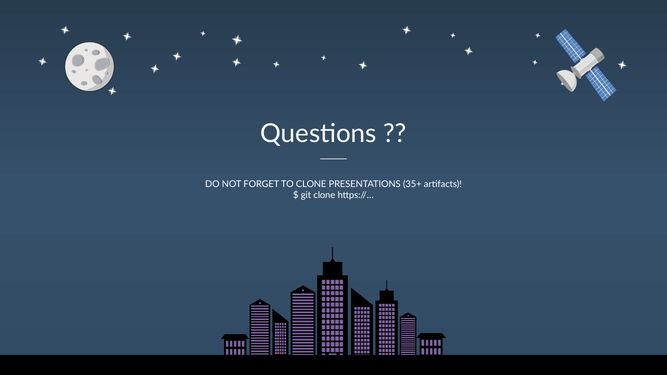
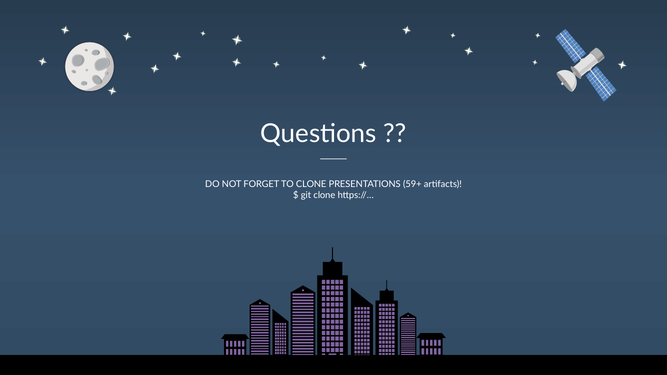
35+: 35+ -> 59+
